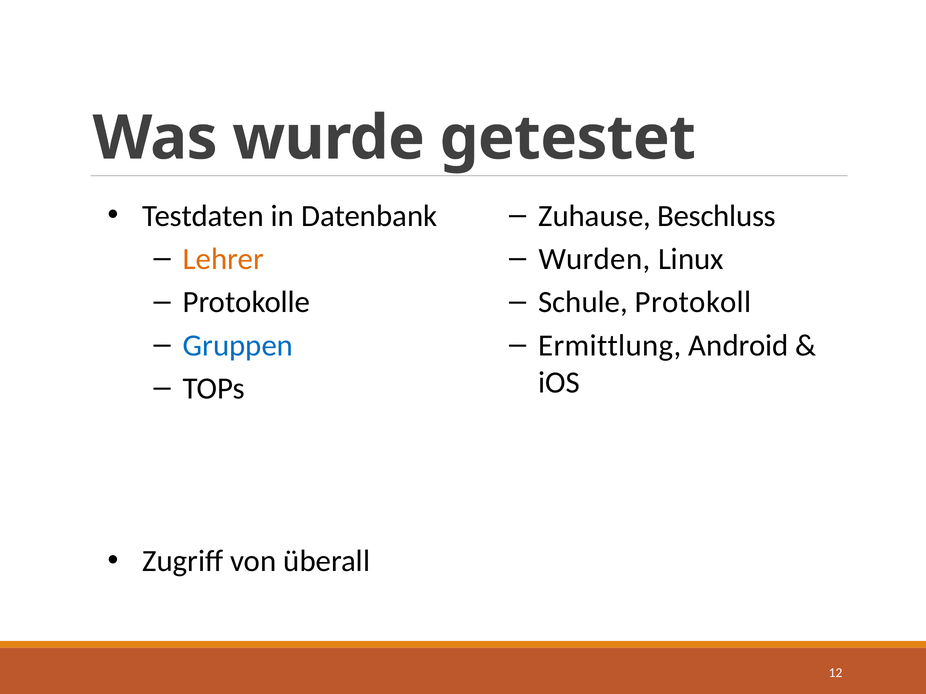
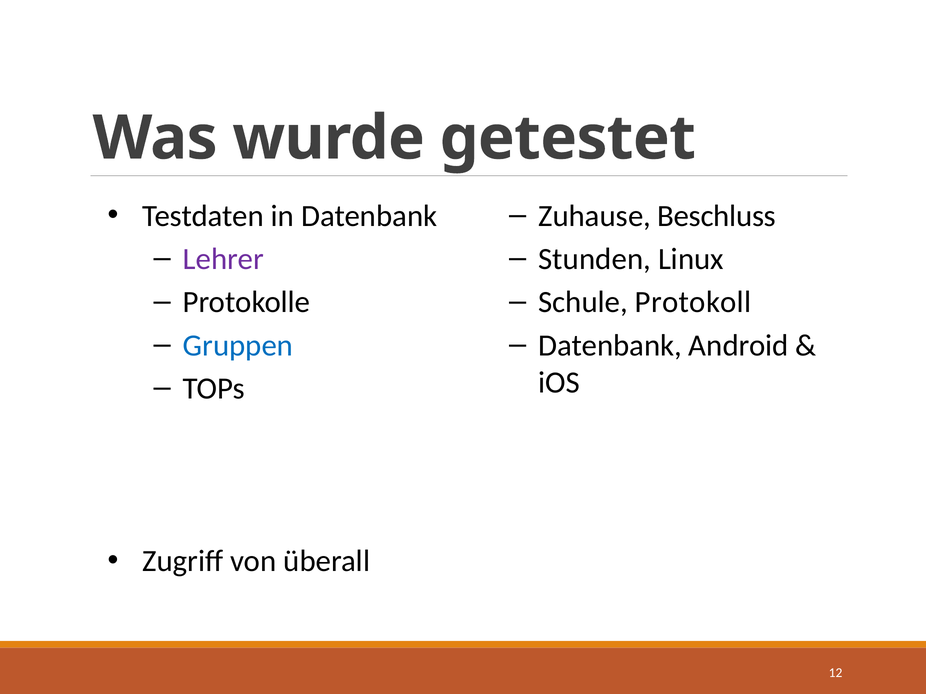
Lehrer colour: orange -> purple
Wurden: Wurden -> Stunden
Ermittlung at (610, 346): Ermittlung -> Datenbank
